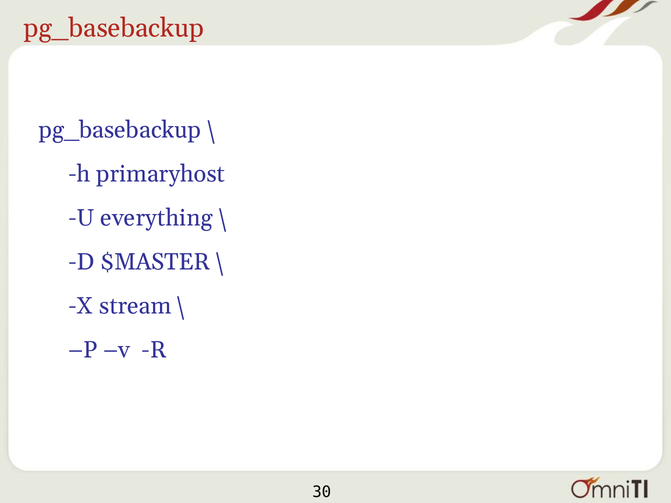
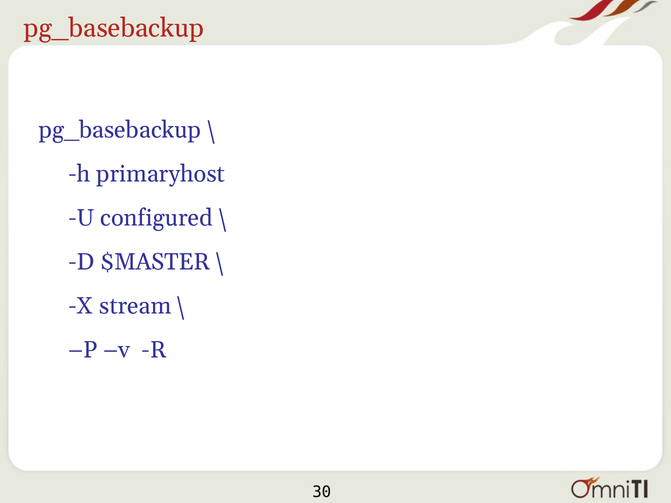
everything: everything -> configured
